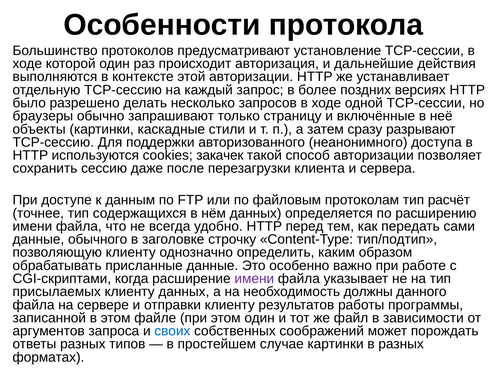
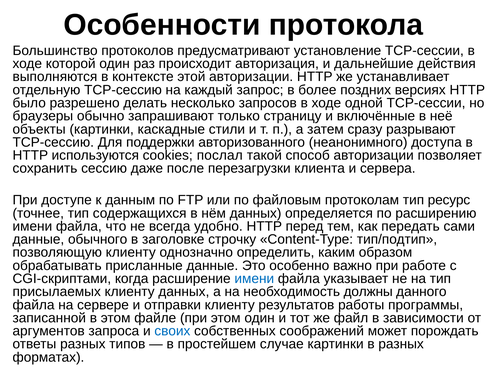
закачек: закачек -> послал
расчёт: расчёт -> ресурс
имени at (254, 278) colour: purple -> blue
